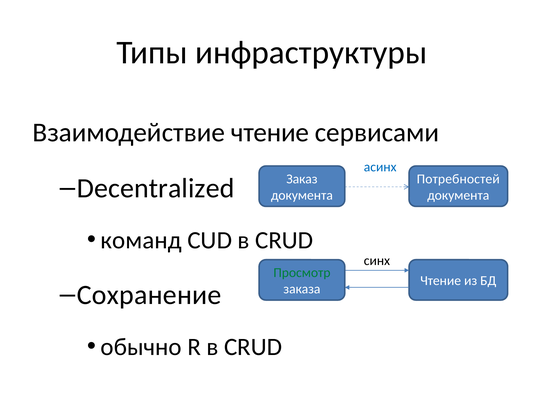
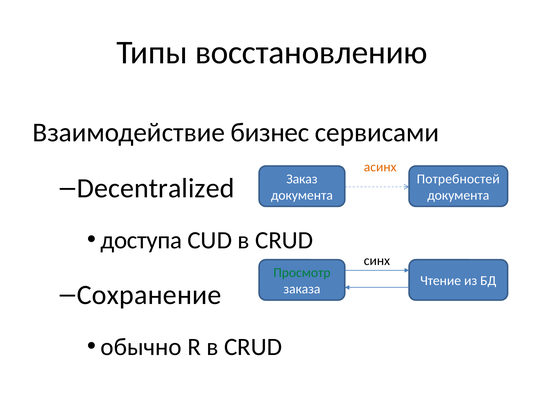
инфраструктуры: инфраструктуры -> восстановлению
Взаимодействие чтение: чтение -> бизнес
асинх colour: blue -> orange
команд: команд -> доступа
